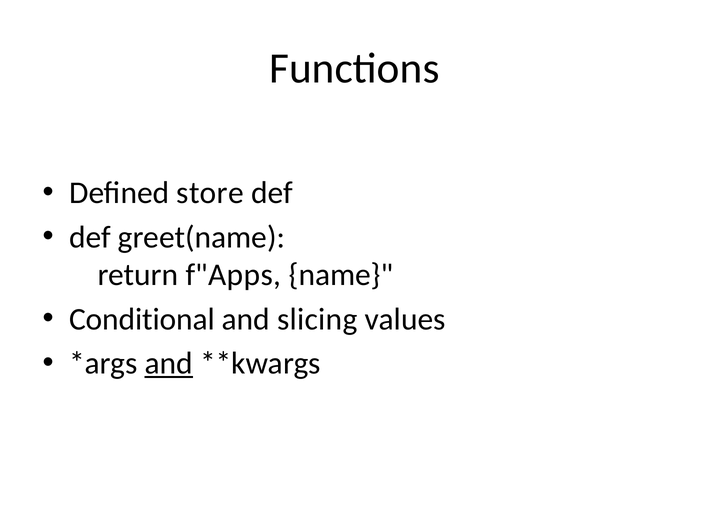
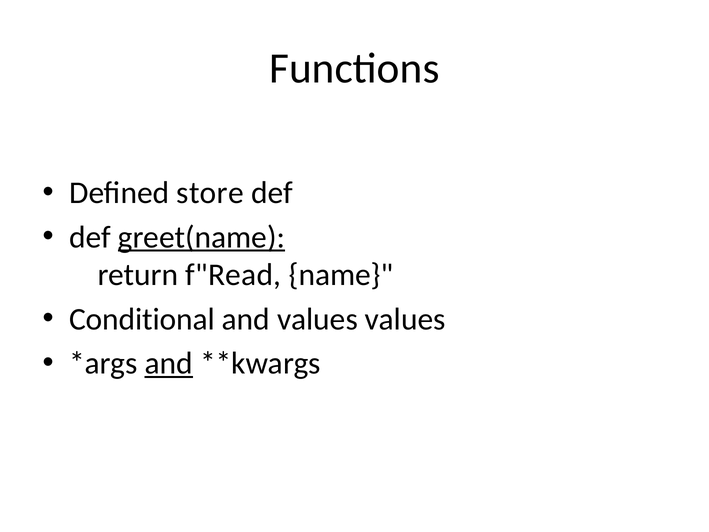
greet(name underline: none -> present
f"Apps: f"Apps -> f"Read
and slicing: slicing -> values
